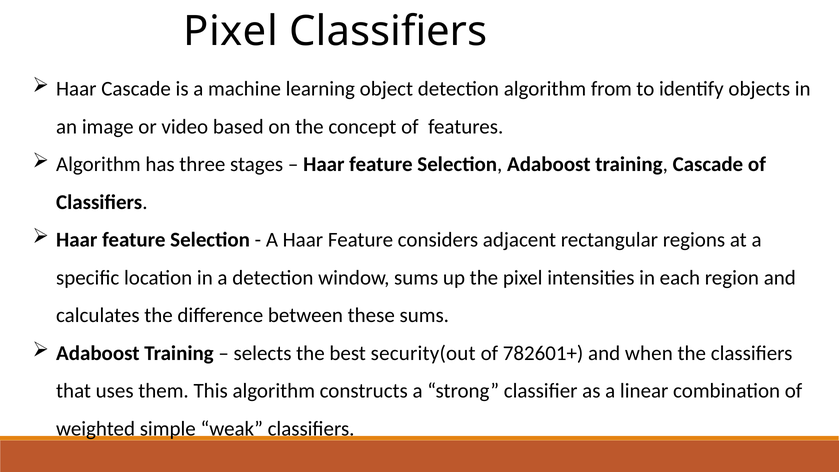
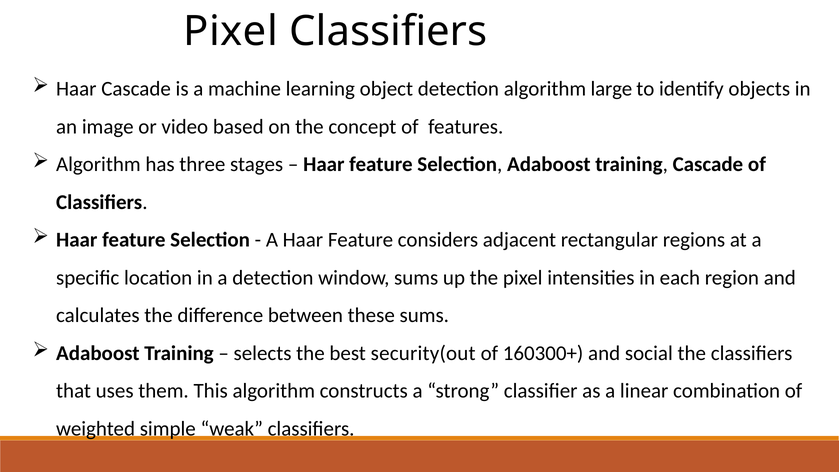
from: from -> large
782601+: 782601+ -> 160300+
when: when -> social
